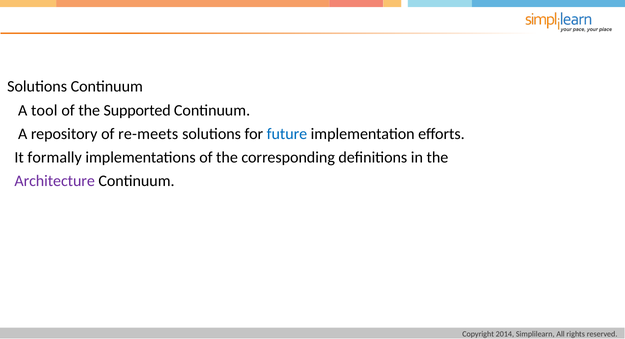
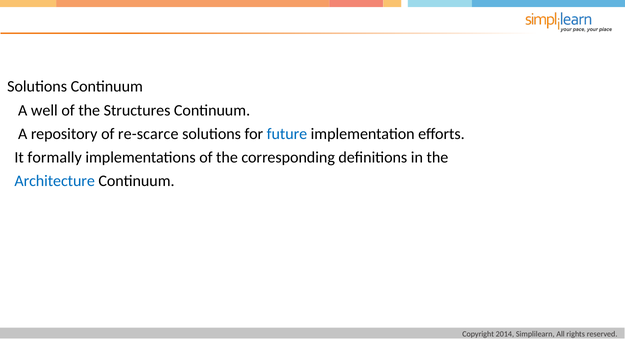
tool: tool -> well
Supported: Supported -> Structures
re-meets: re-meets -> re-scarce
Architecture colour: purple -> blue
